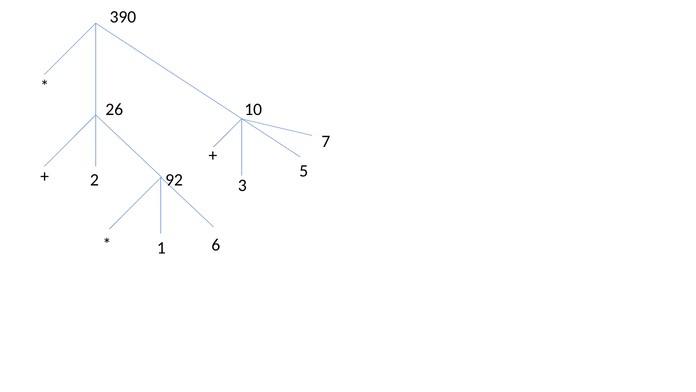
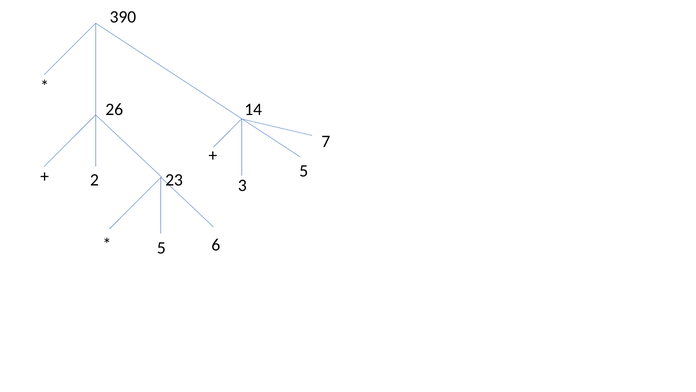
10: 10 -> 14
92: 92 -> 23
1 at (161, 248): 1 -> 5
